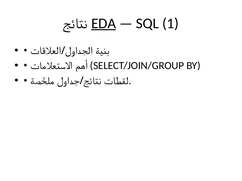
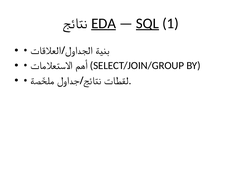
SQL underline: none -> present
